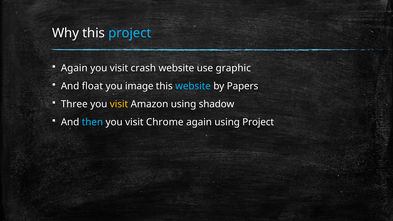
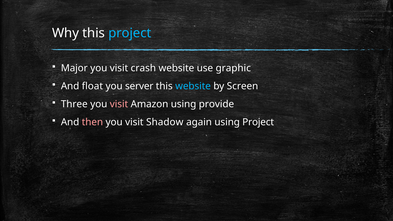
Again at (74, 68): Again -> Major
image: image -> server
Papers: Papers -> Screen
visit at (119, 104) colour: yellow -> pink
shadow: shadow -> provide
then colour: light blue -> pink
Chrome: Chrome -> Shadow
